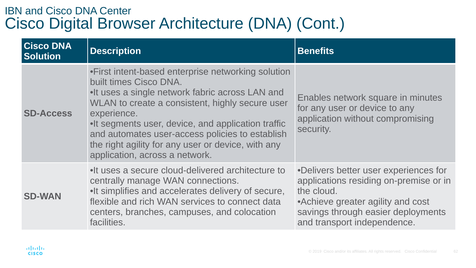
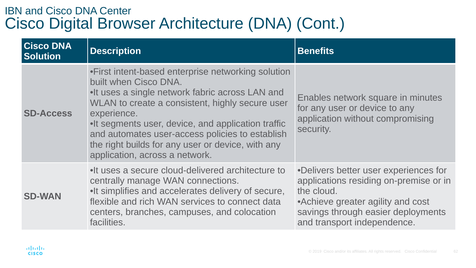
times: times -> when
right agility: agility -> builds
